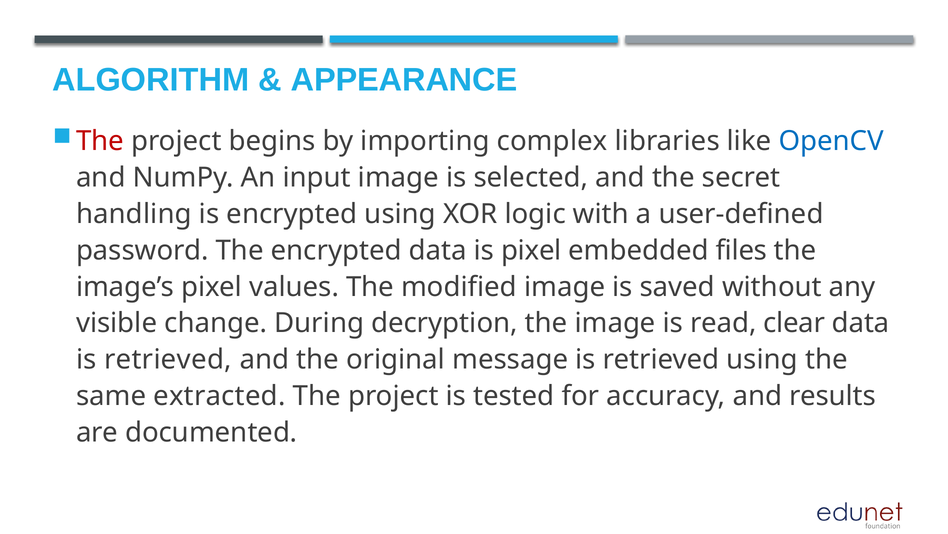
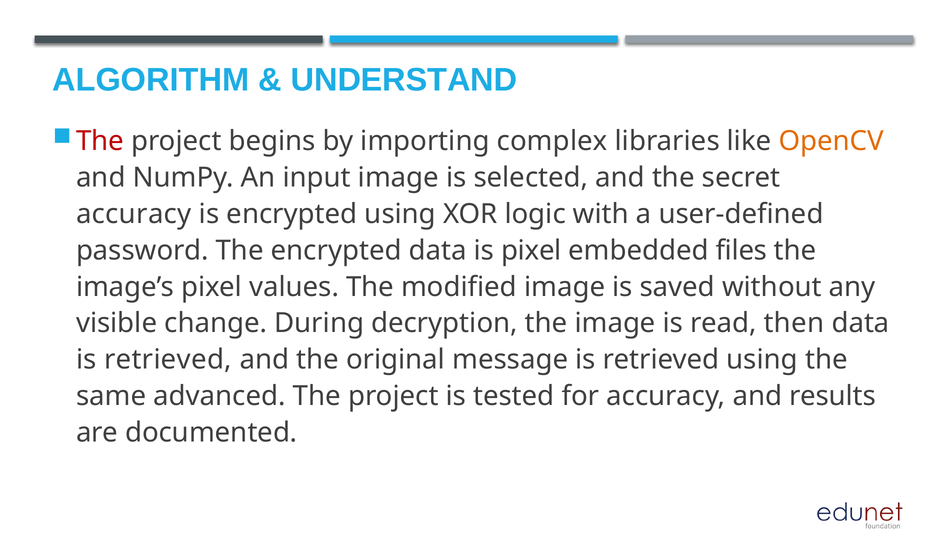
APPEARANCE: APPEARANCE -> UNDERSTAND
OpenCV colour: blue -> orange
handling at (134, 214): handling -> accuracy
clear: clear -> then
extracted: extracted -> advanced
